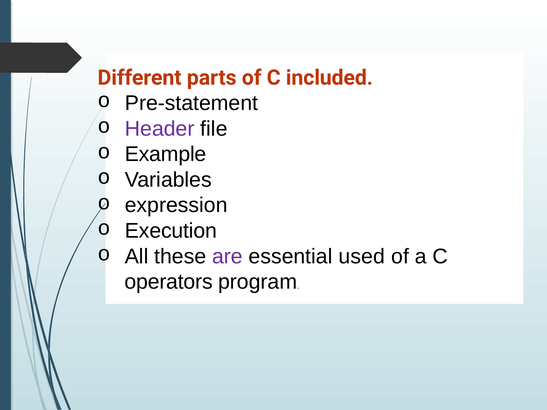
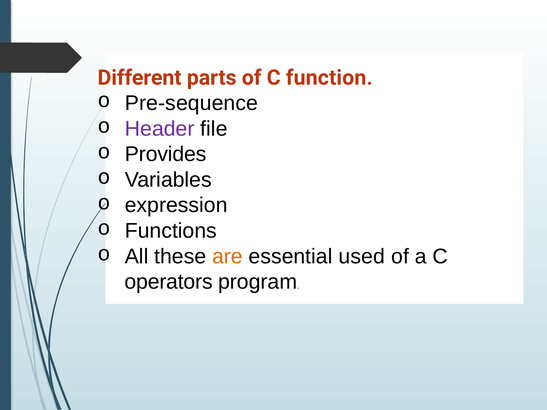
included: included -> function
Pre-statement: Pre-statement -> Pre-sequence
Example: Example -> Provides
Execution: Execution -> Functions
are colour: purple -> orange
